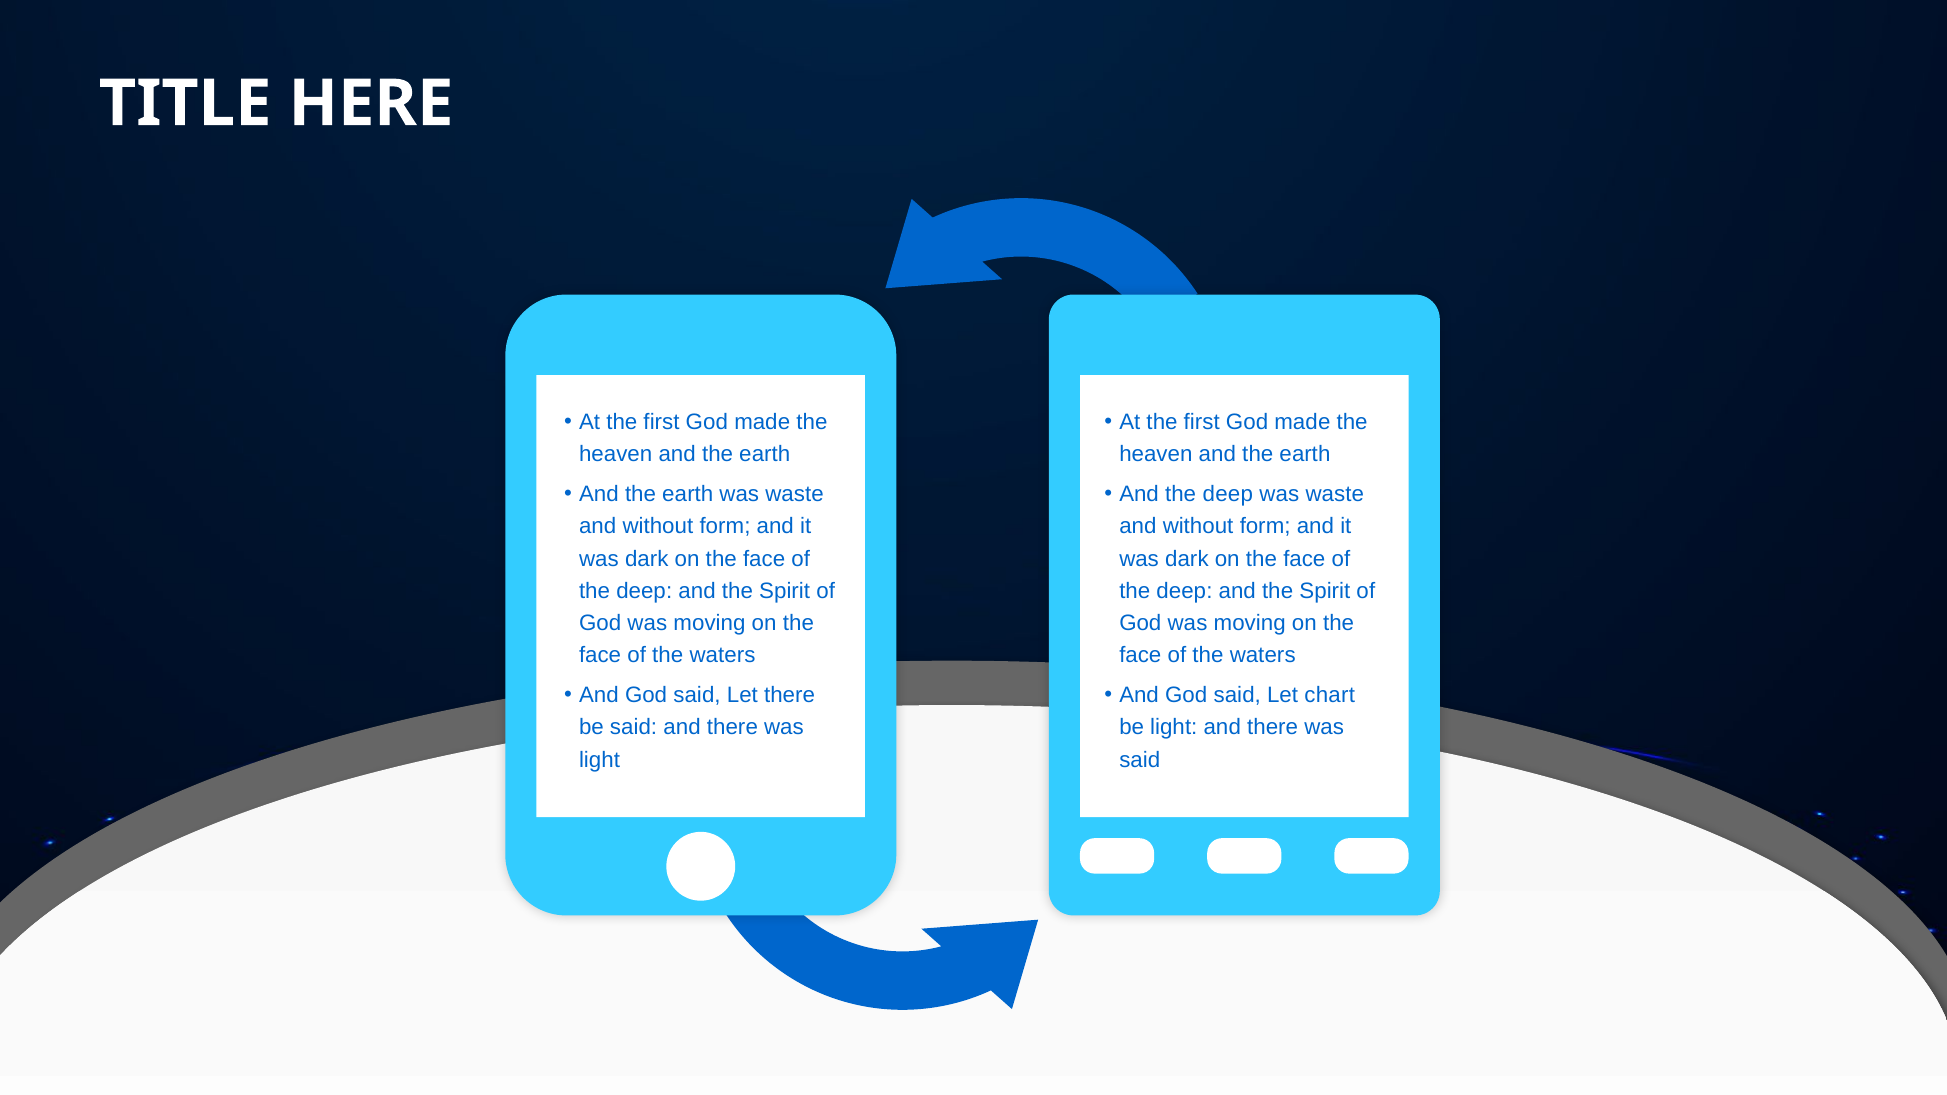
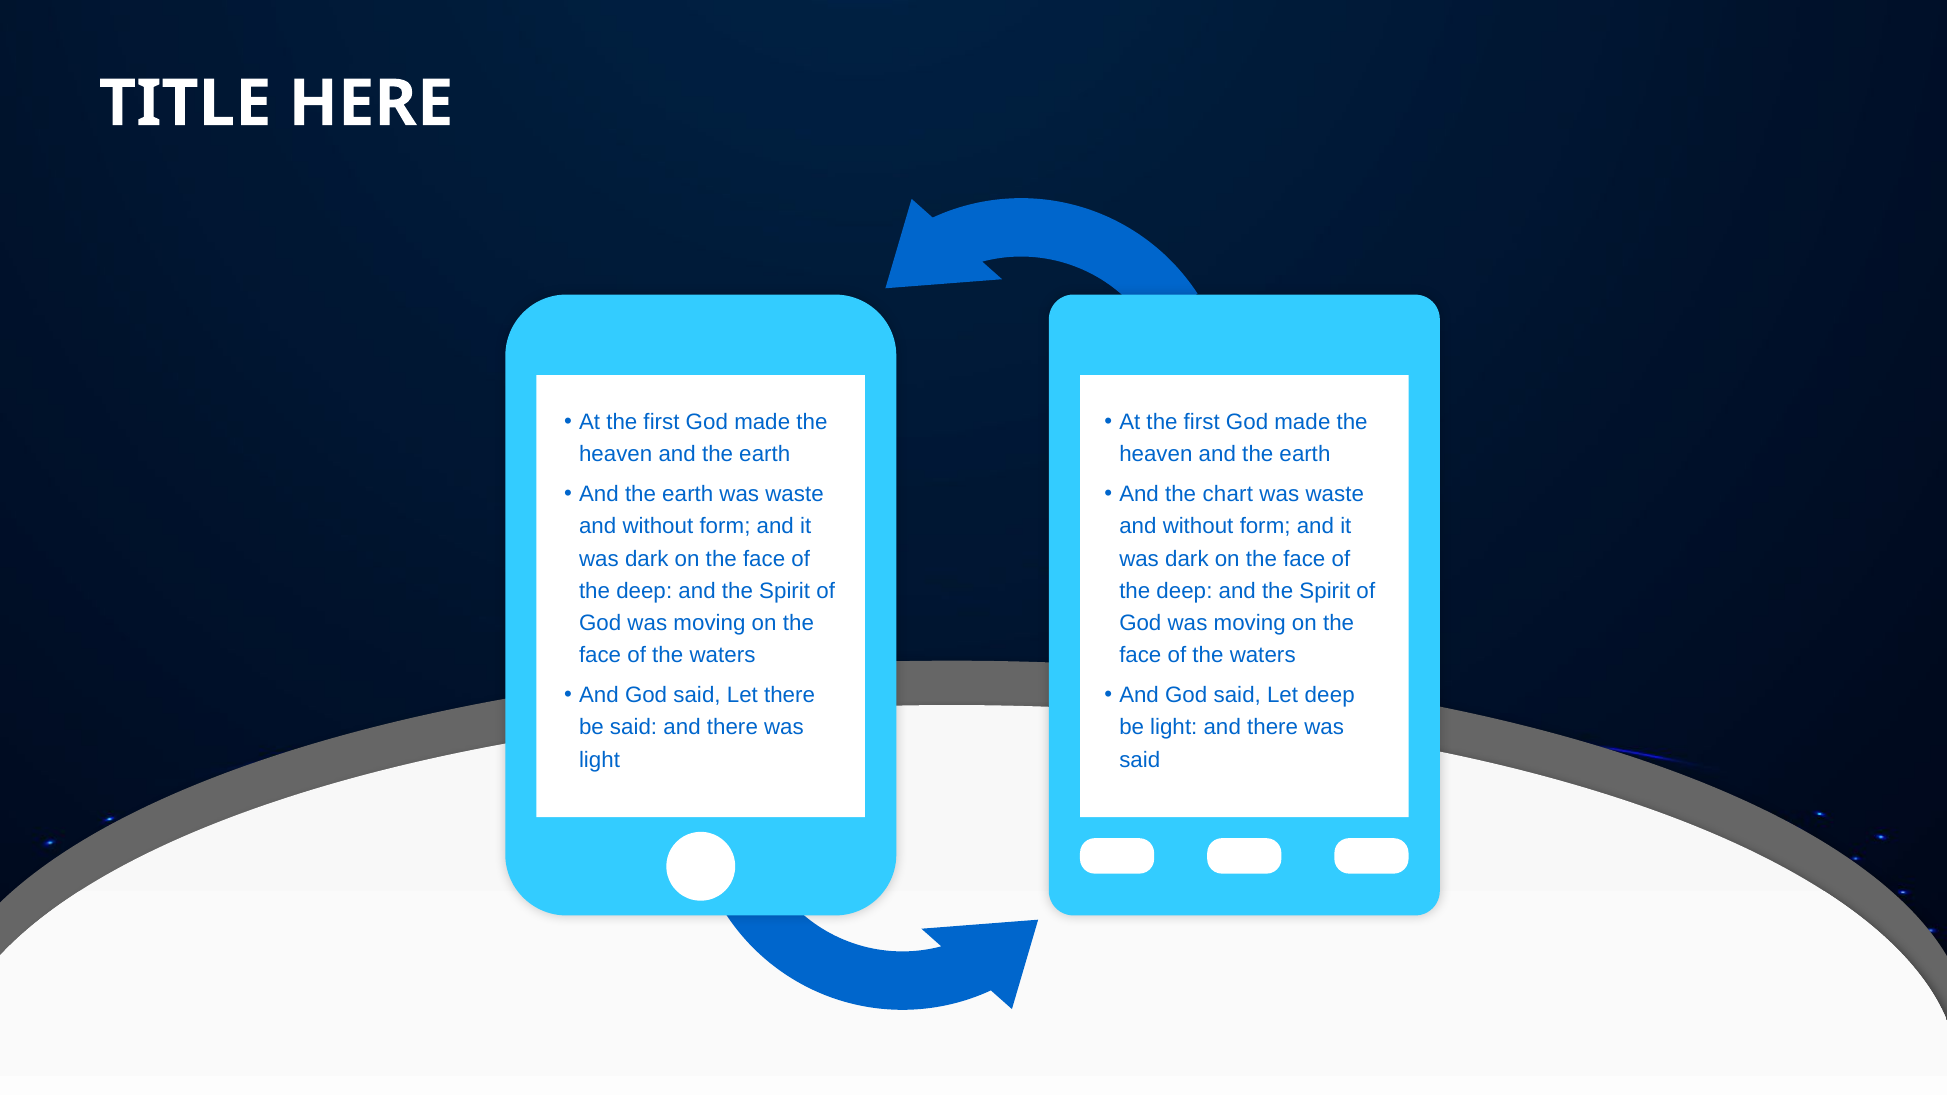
And the deep: deep -> chart
Let chart: chart -> deep
